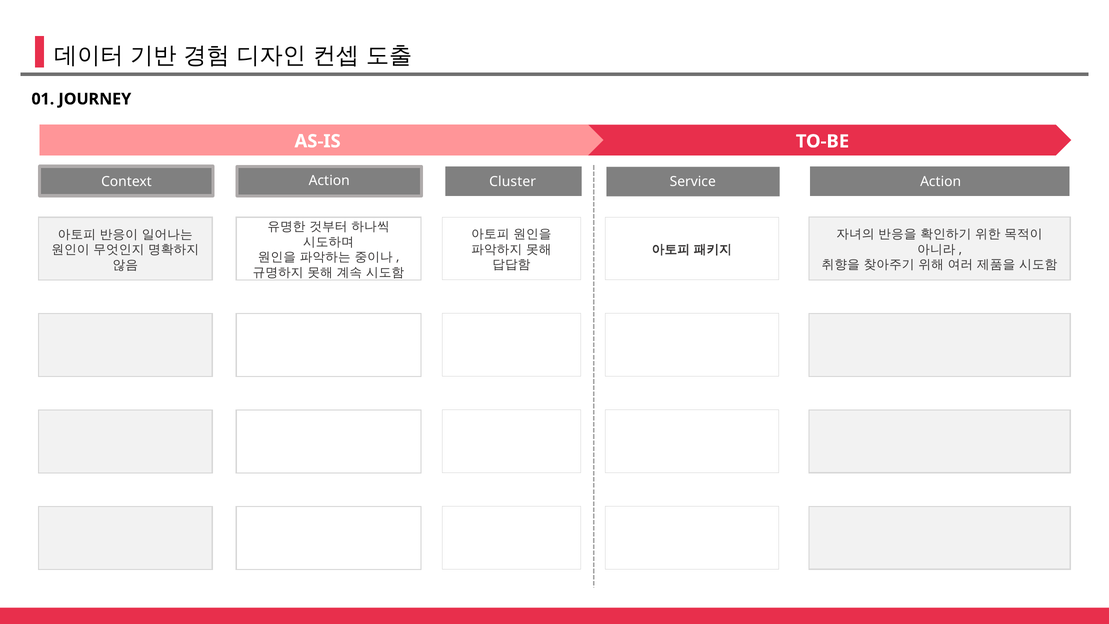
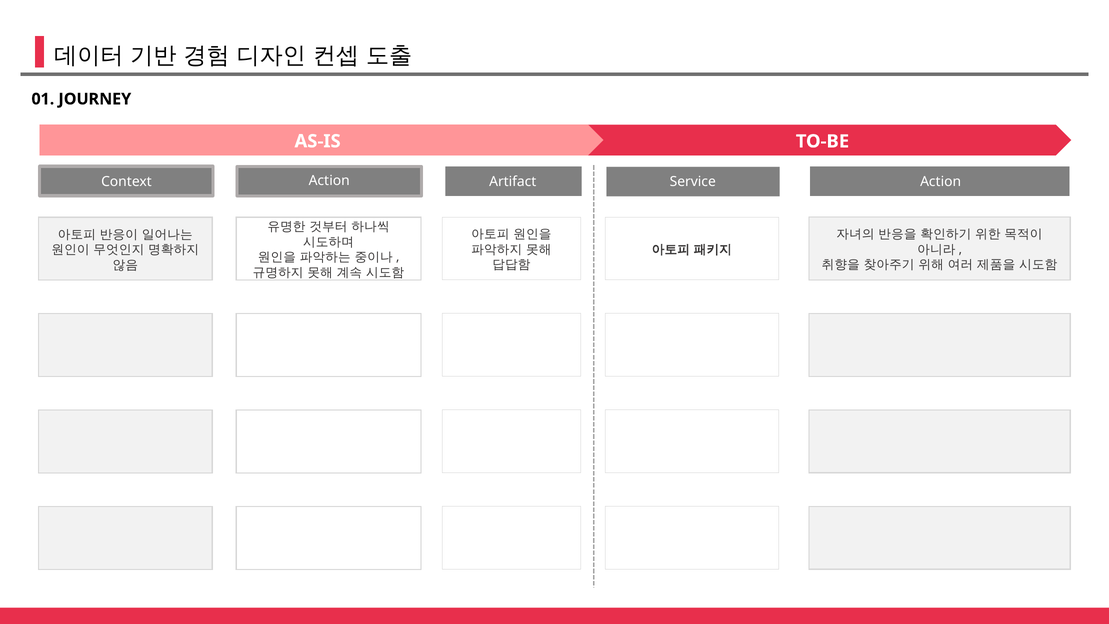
Cluster: Cluster -> Artifact
